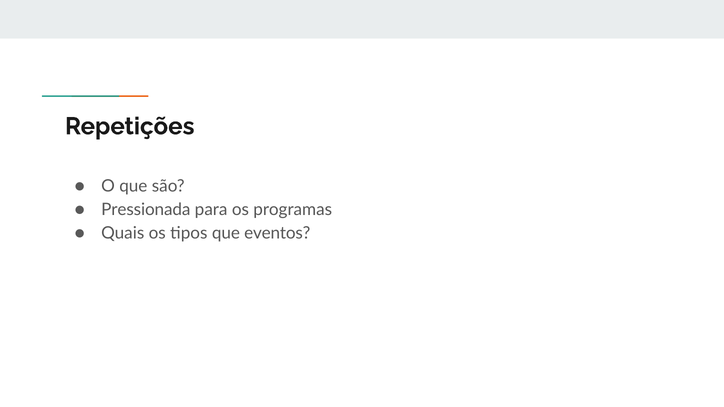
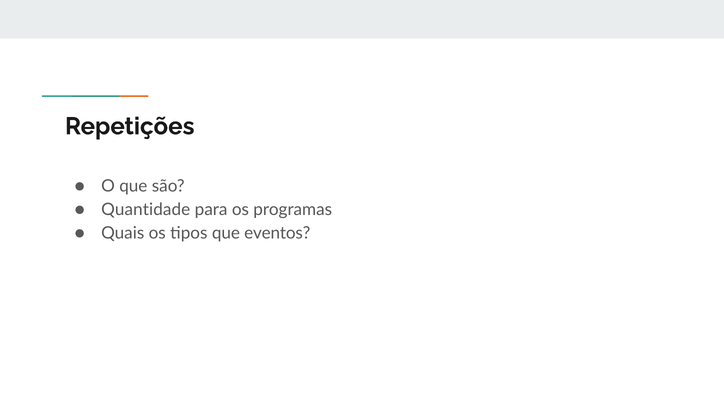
Pressionada: Pressionada -> Quantidade
